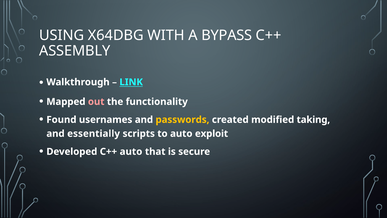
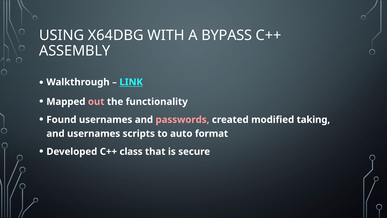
passwords colour: yellow -> pink
and essentially: essentially -> usernames
exploit: exploit -> format
C++ auto: auto -> class
